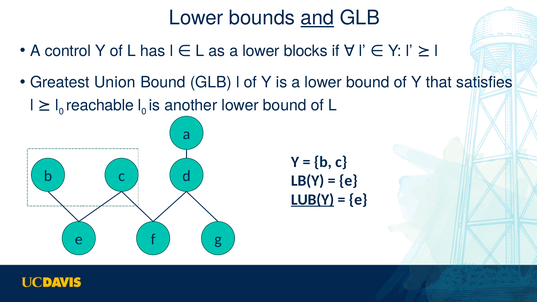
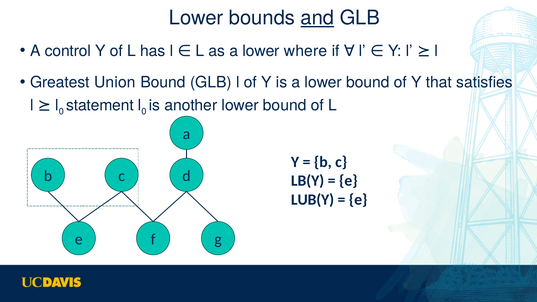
blocks: blocks -> where
reachable: reachable -> statement
LUB(Y underline: present -> none
